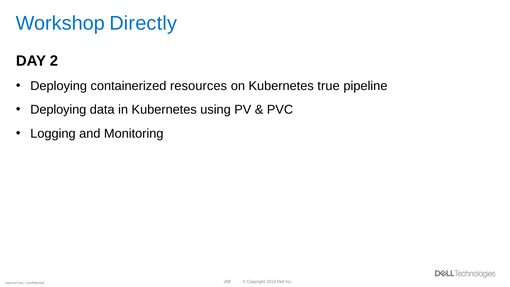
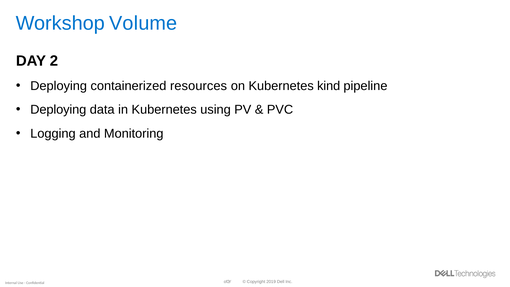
Directly: Directly -> Volume
true: true -> kind
